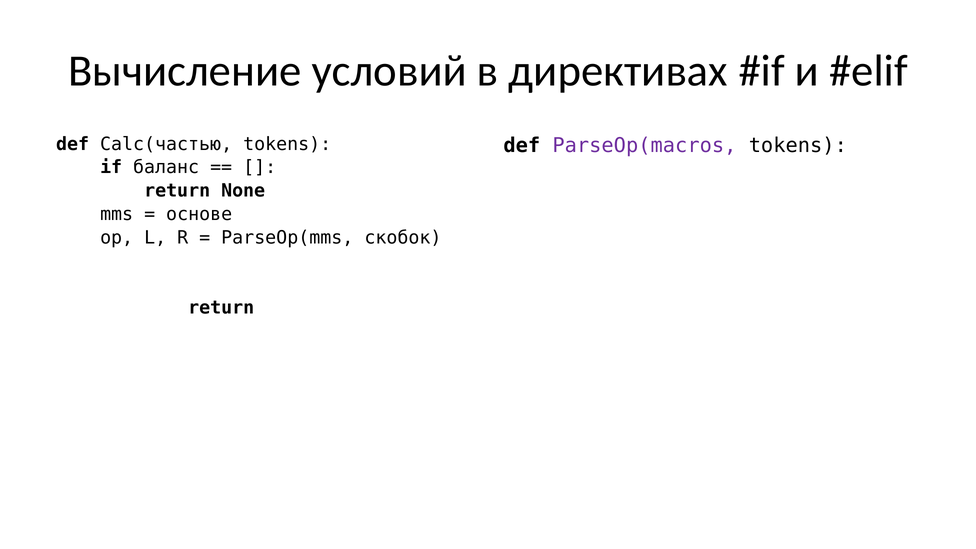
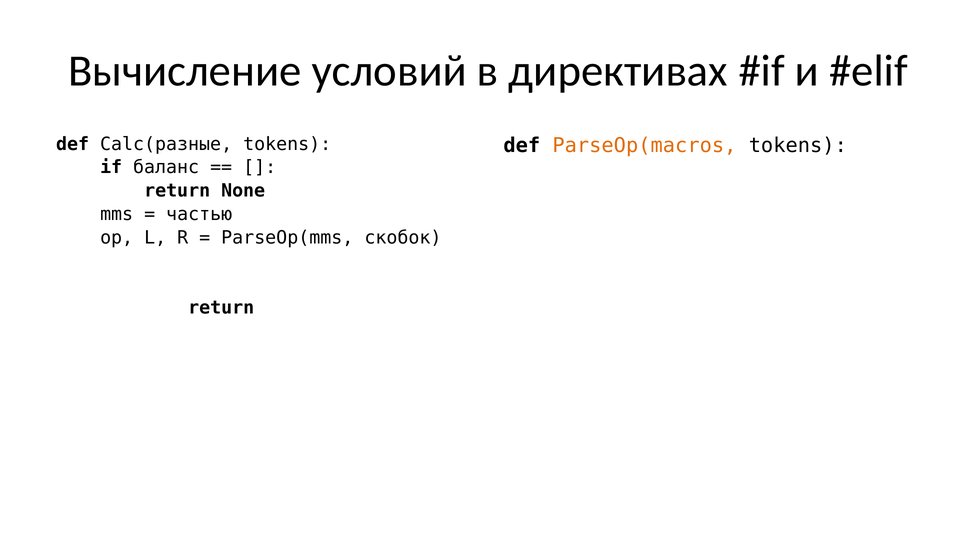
Calc(частью: Calc(частью -> Calc(разные
ParseOp(macros colour: purple -> orange
основе: основе -> частью
